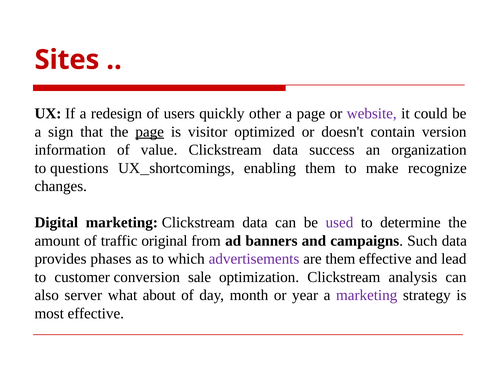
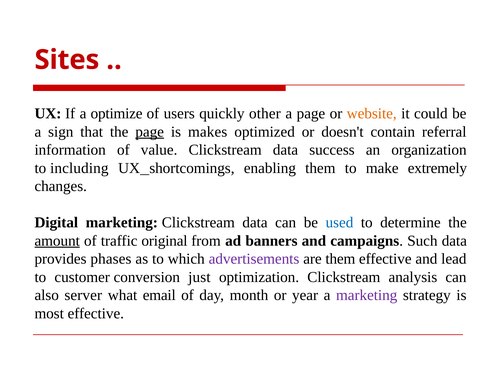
redesign: redesign -> optimize
website colour: purple -> orange
visitor: visitor -> makes
version: version -> referral
questions: questions -> including
recognize: recognize -> extremely
used colour: purple -> blue
amount underline: none -> present
sale: sale -> just
about: about -> email
